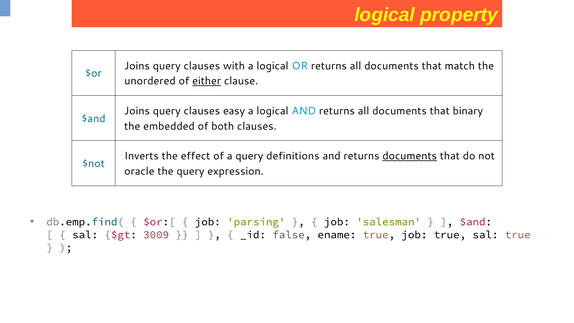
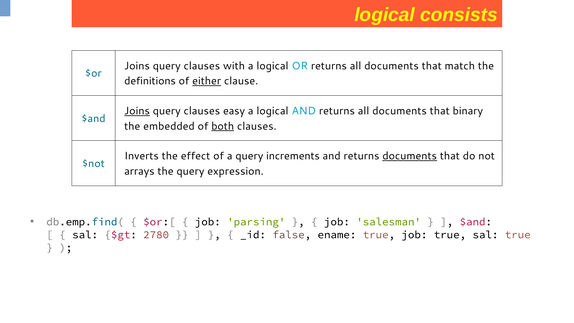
property: property -> consists
unordered: unordered -> definitions
Joins at (137, 111) underline: none -> present
both underline: none -> present
definitions: definitions -> increments
oracle: oracle -> arrays
3009: 3009 -> 2780
